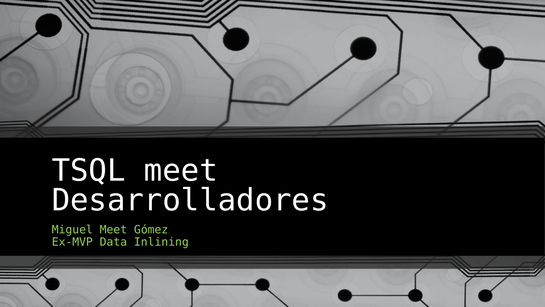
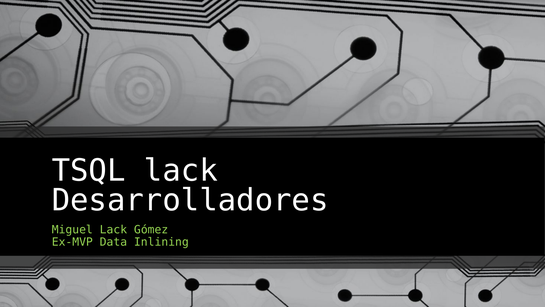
TSQL meet: meet -> lack
Miguel Meet: Meet -> Lack
